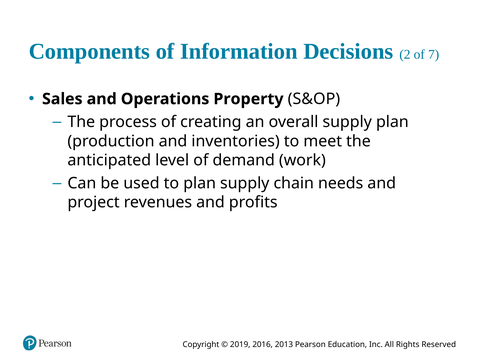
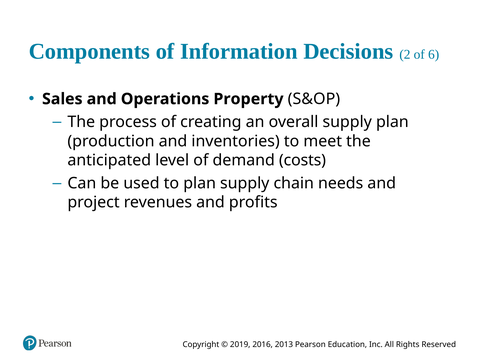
7: 7 -> 6
work: work -> costs
